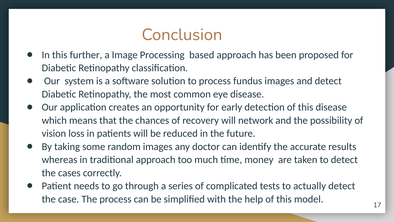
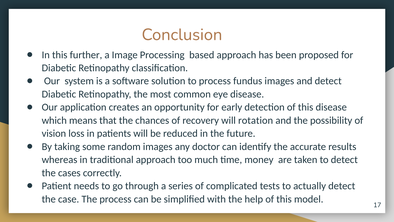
network: network -> rotation
